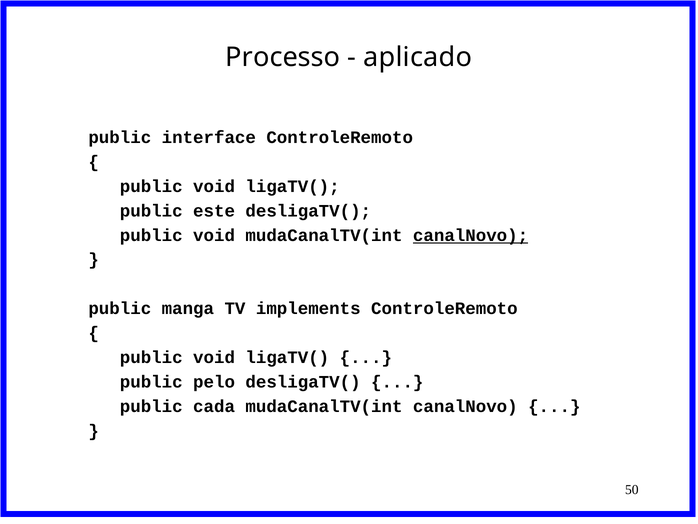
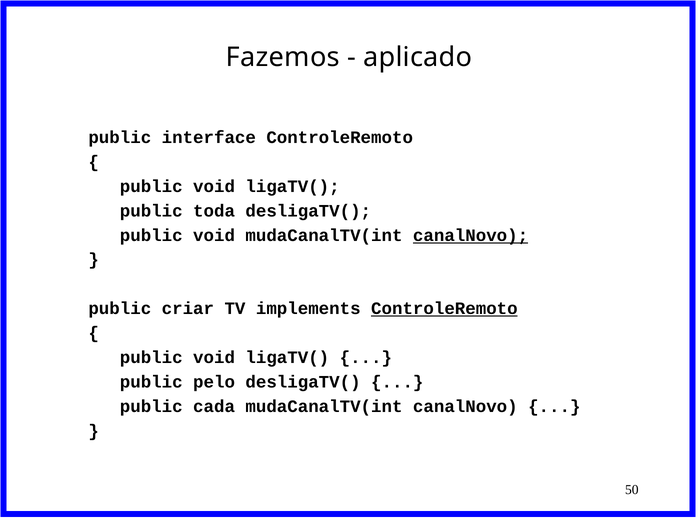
Processo: Processo -> Fazemos
este: este -> toda
manga: manga -> criar
ControleRemoto at (444, 308) underline: none -> present
